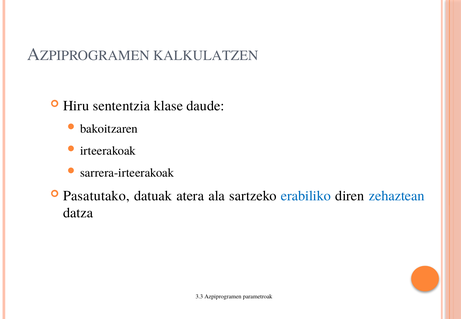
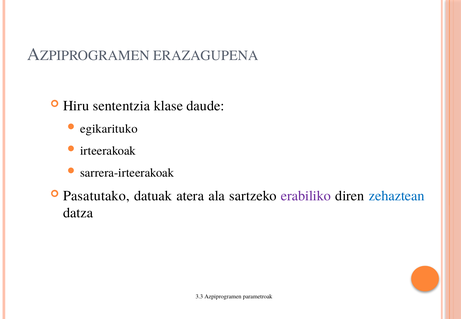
KALKULATZEN: KALKULATZEN -> ERAZAGUPENA
bakoitzaren: bakoitzaren -> egikarituko
erabiliko colour: blue -> purple
